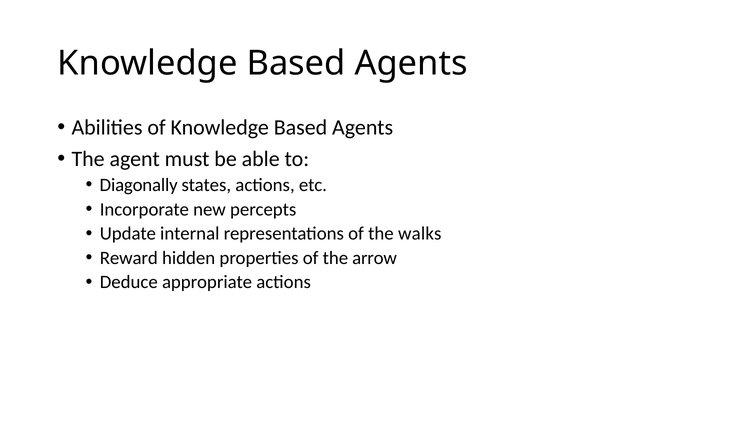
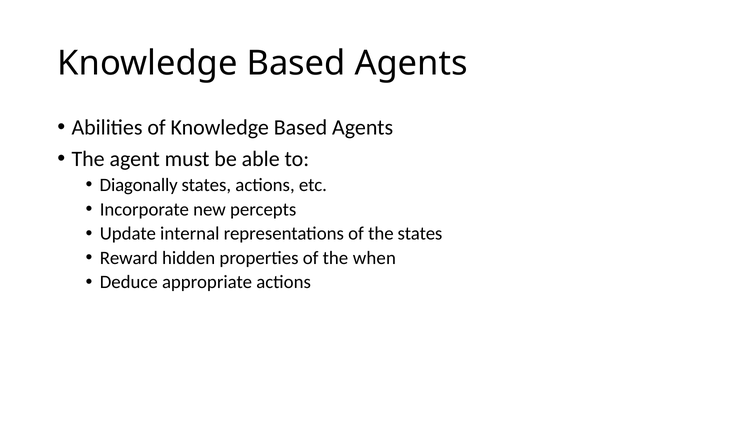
the walks: walks -> states
arrow: arrow -> when
